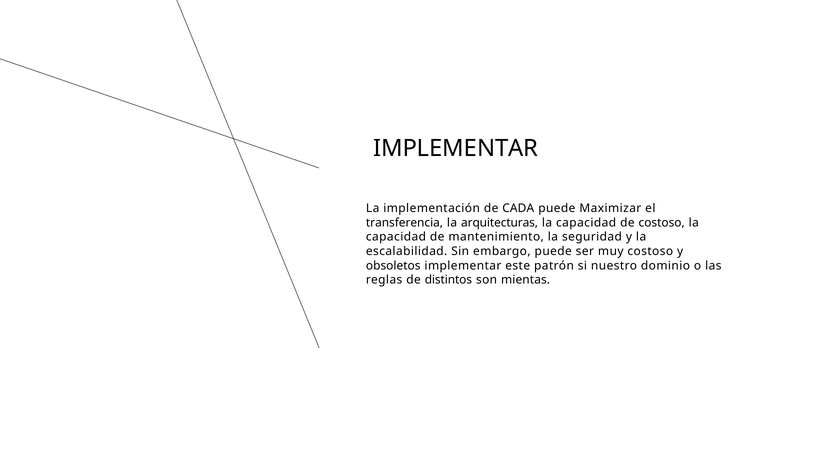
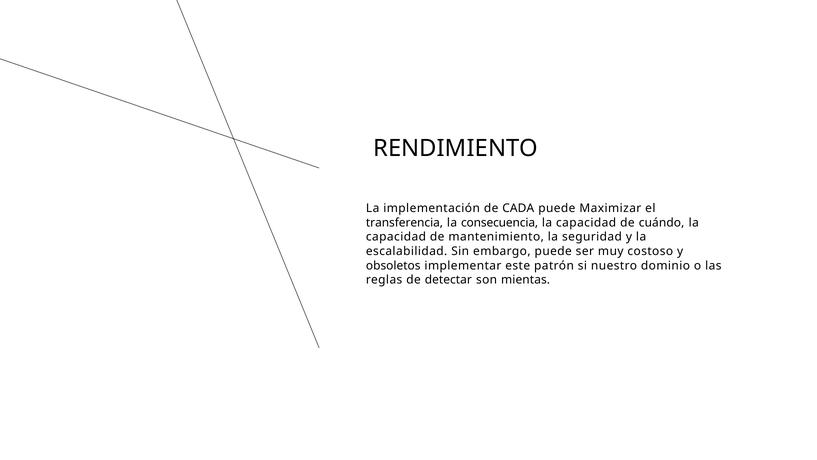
IMPLEMENTAR at (456, 148): IMPLEMENTAR -> RENDIMIENTO
arquitecturas: arquitecturas -> consecuencia
de costoso: costoso -> cuándo
distintos: distintos -> detectar
